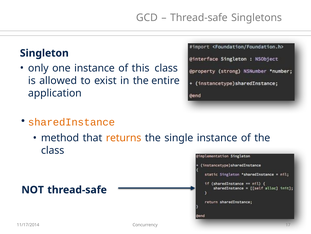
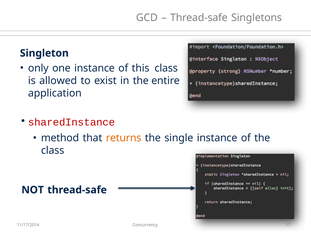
sharedInstance colour: orange -> red
